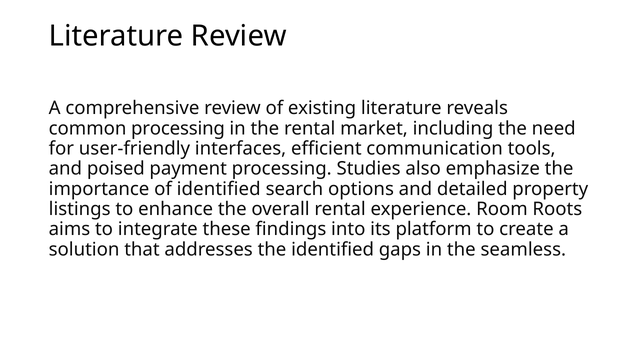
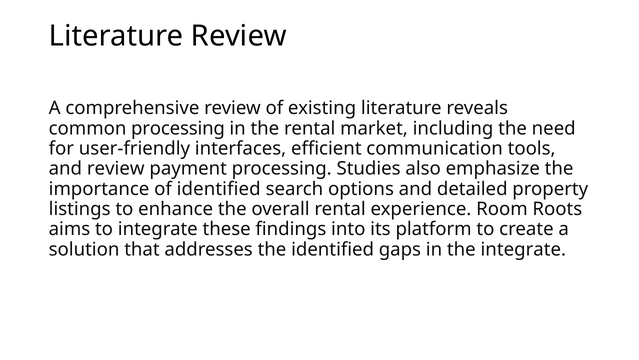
and poised: poised -> review
the seamless: seamless -> integrate
